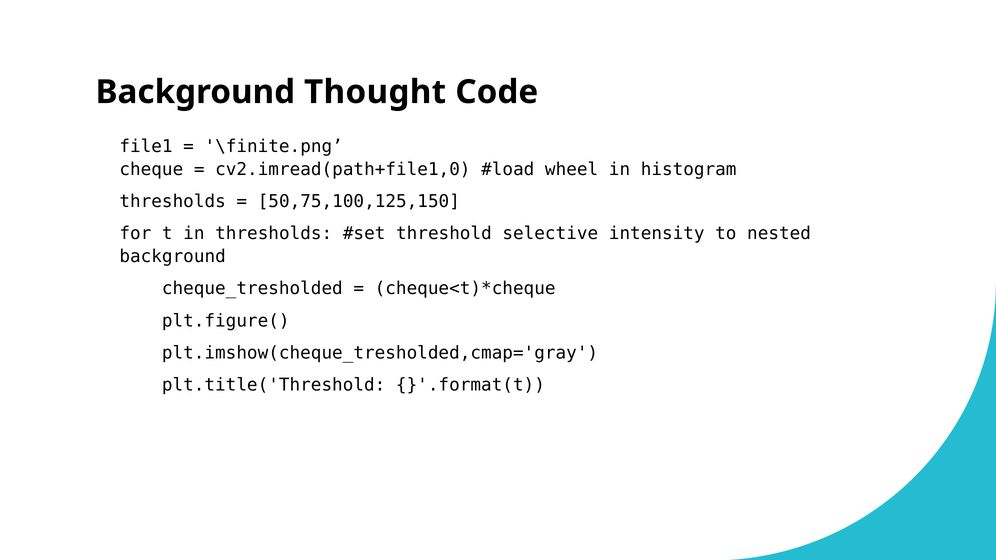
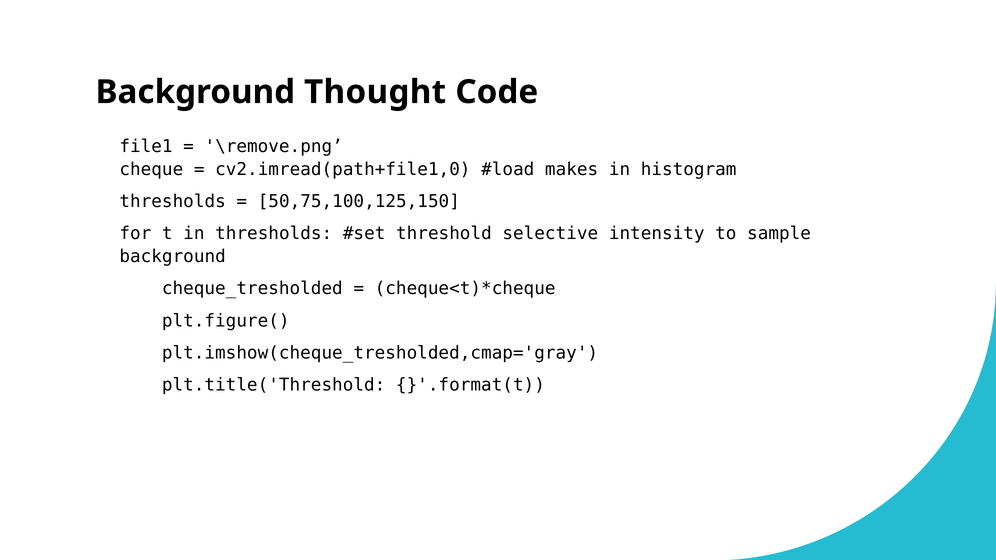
\finite.png: \finite.png -> \remove.png
wheel: wheel -> makes
nested: nested -> sample
